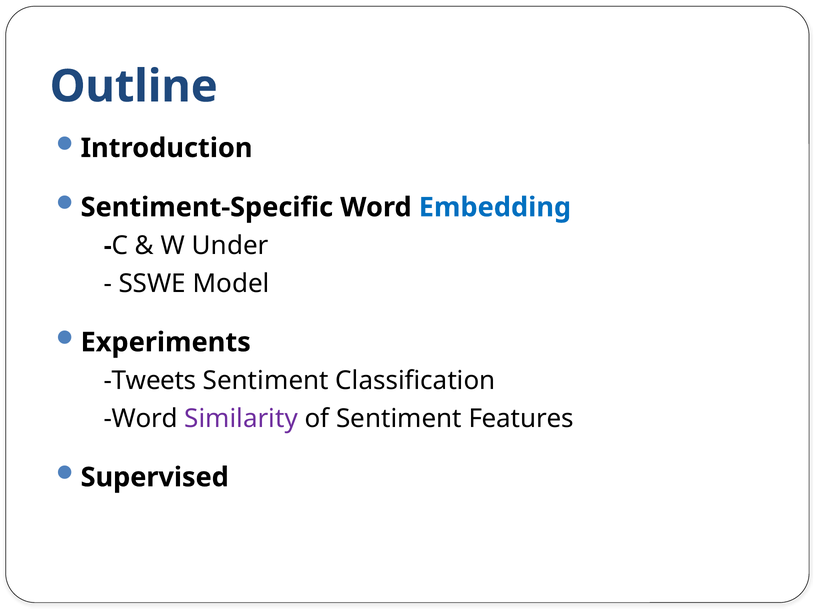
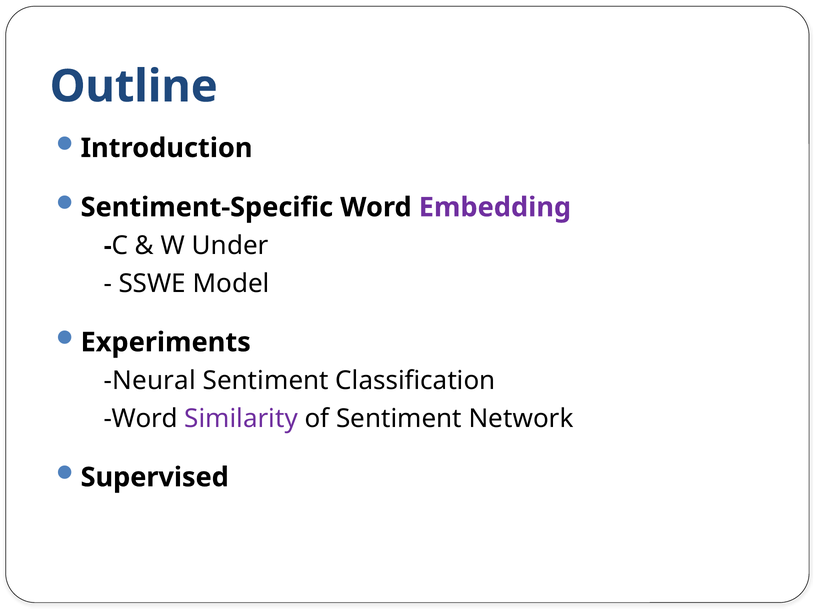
Embedding colour: blue -> purple
Tweets: Tweets -> Neural
Features: Features -> Network
